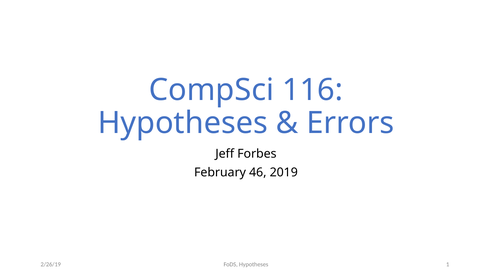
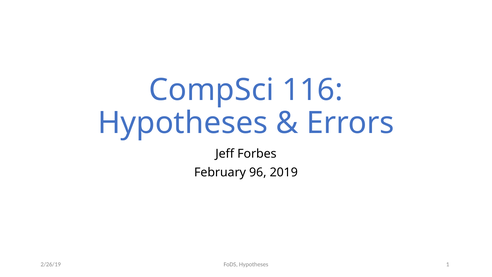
46: 46 -> 96
